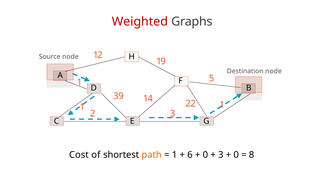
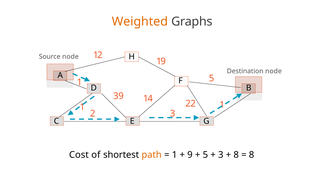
Weighted colour: red -> orange
6: 6 -> 9
0 at (205, 155): 0 -> 5
0 at (236, 155): 0 -> 8
